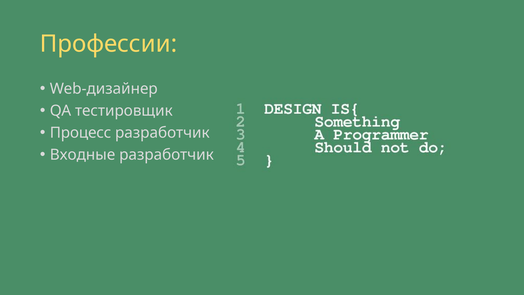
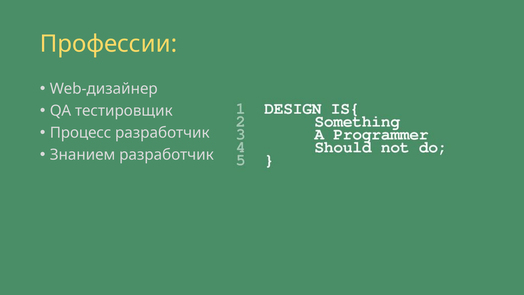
Входные: Входные -> Знанием
